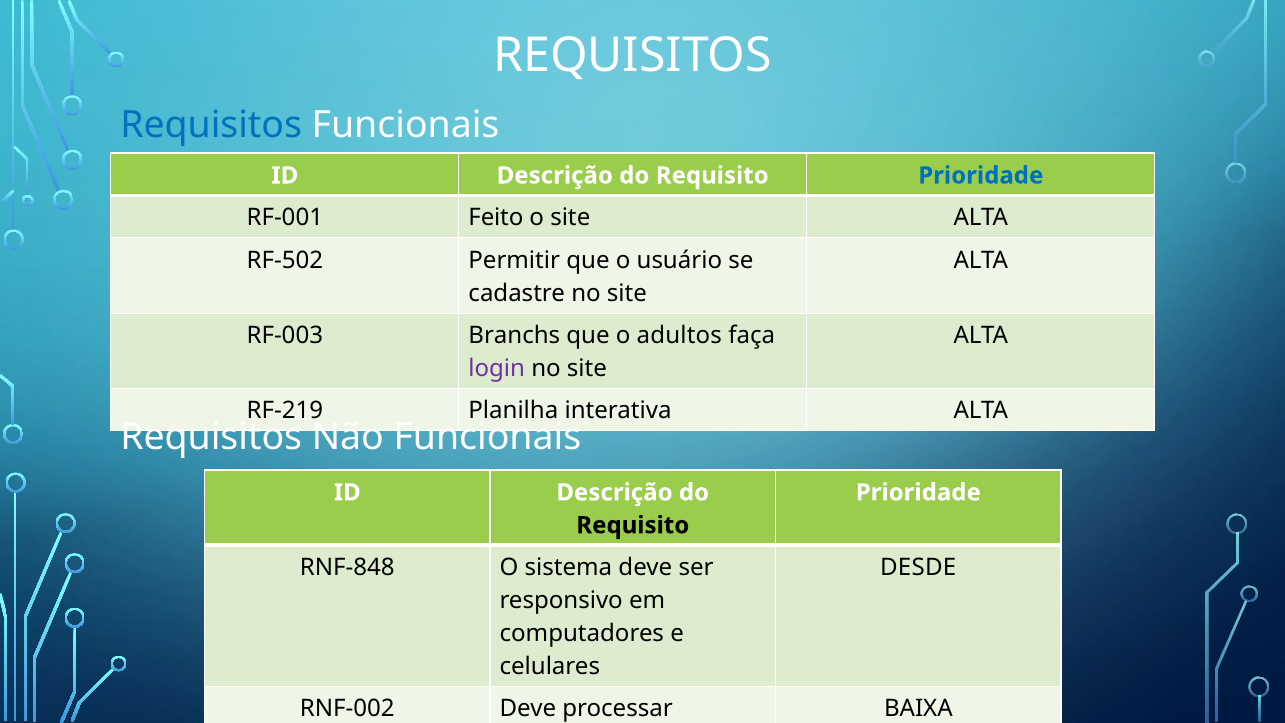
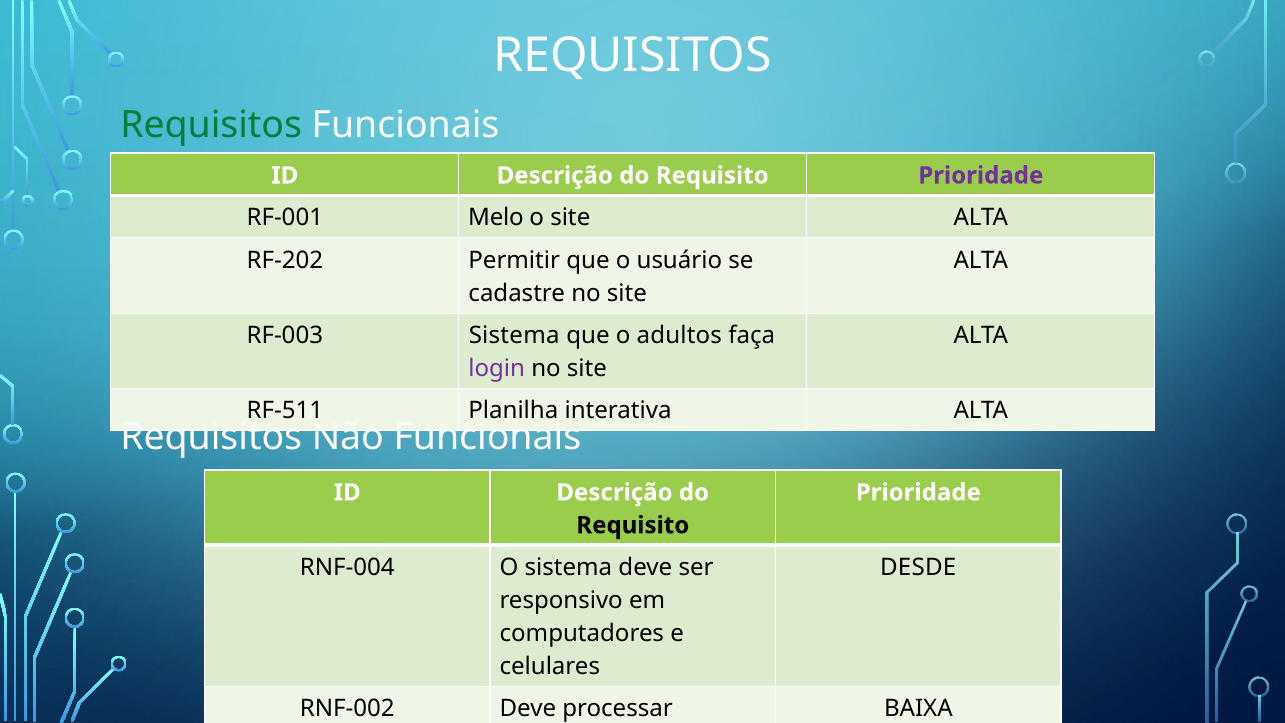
Requisitos at (211, 125) colour: blue -> green
Prioridade at (981, 176) colour: blue -> purple
Feito: Feito -> Melo
RF-502: RF-502 -> RF-202
RF-003 Branchs: Branchs -> Sistema
RF-219: RF-219 -> RF-511
RNF-848: RNF-848 -> RNF-004
